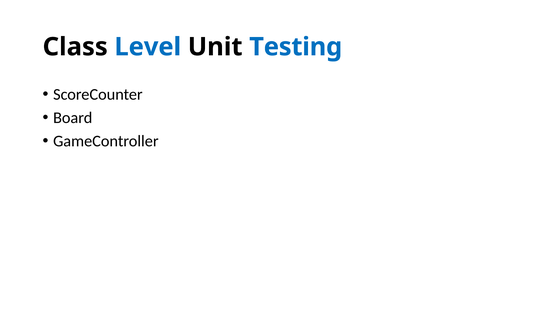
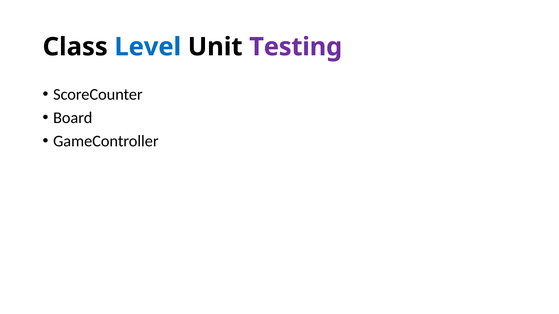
Testing colour: blue -> purple
